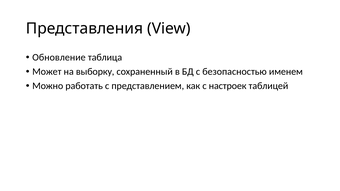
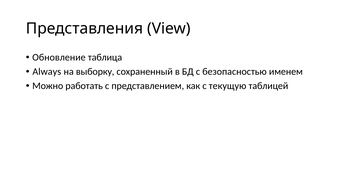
Может: Может -> Always
настроек: настроек -> текущую
